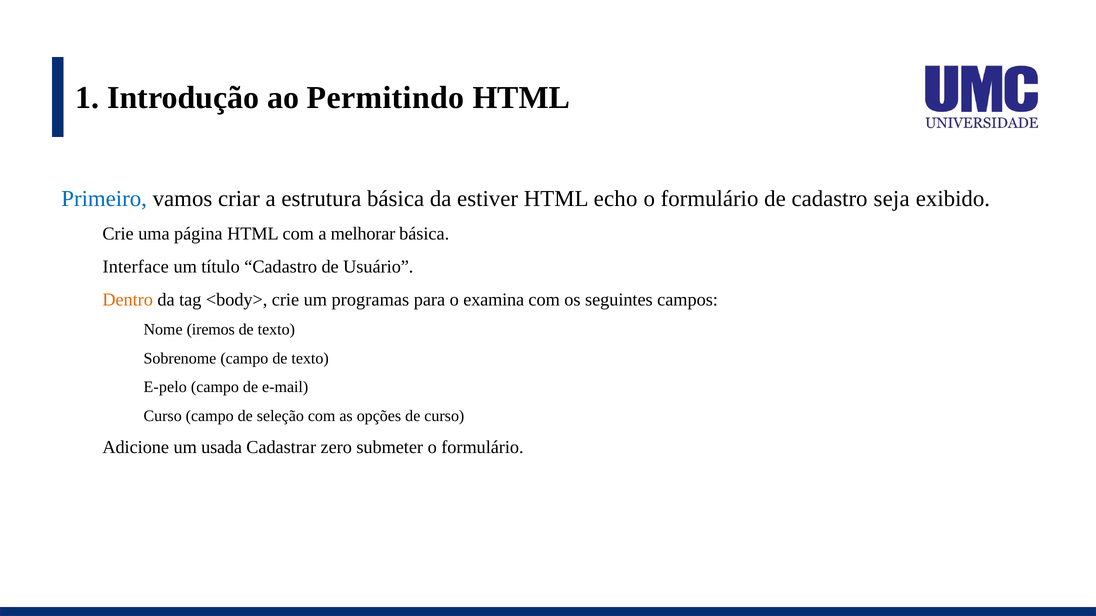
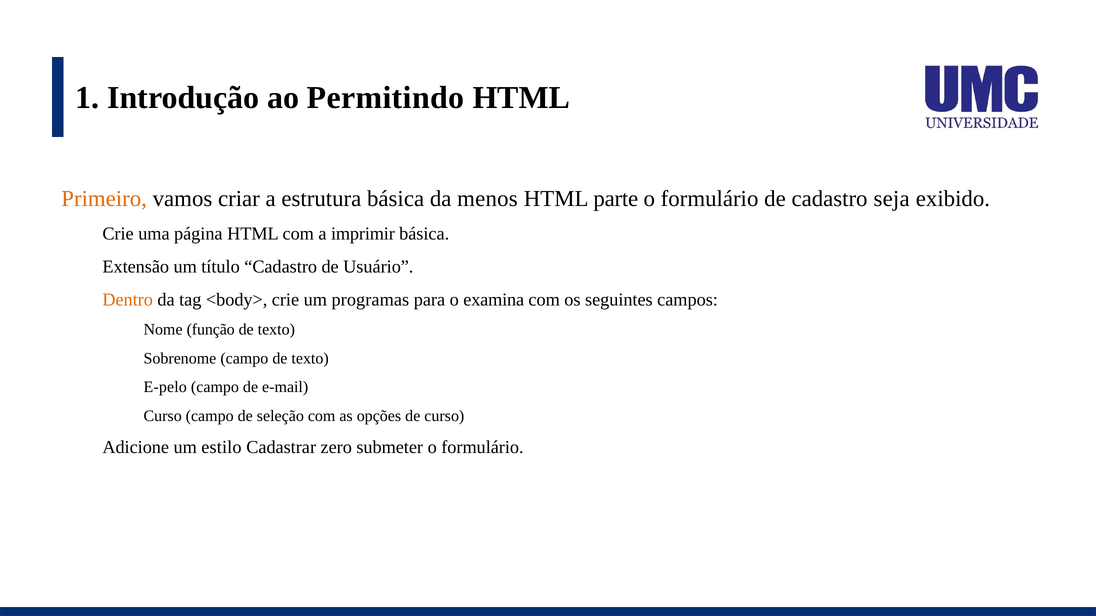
Primeiro colour: blue -> orange
estiver: estiver -> menos
echo: echo -> parte
melhorar: melhorar -> imprimir
Interface: Interface -> Extensão
iremos: iremos -> função
usada: usada -> estilo
